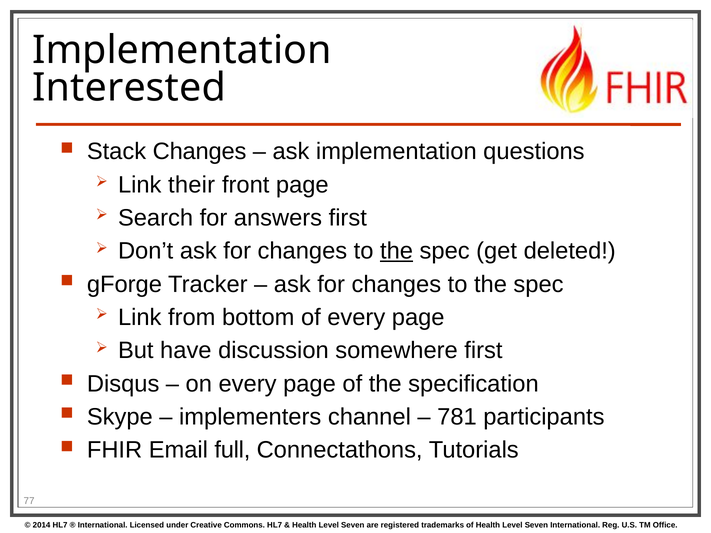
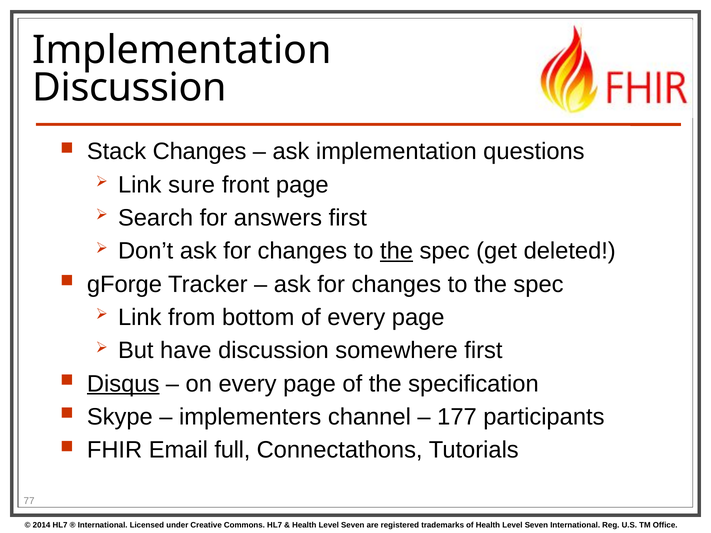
Interested at (129, 88): Interested -> Discussion
their: their -> sure
Disqus underline: none -> present
781: 781 -> 177
